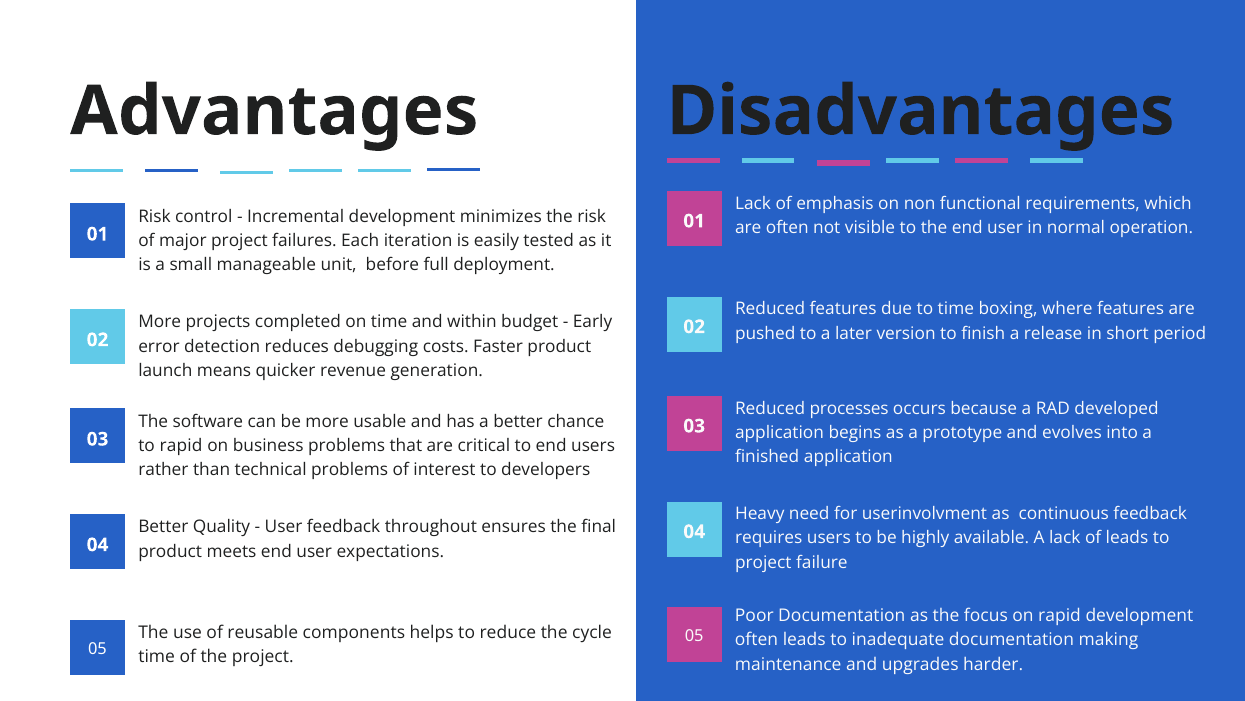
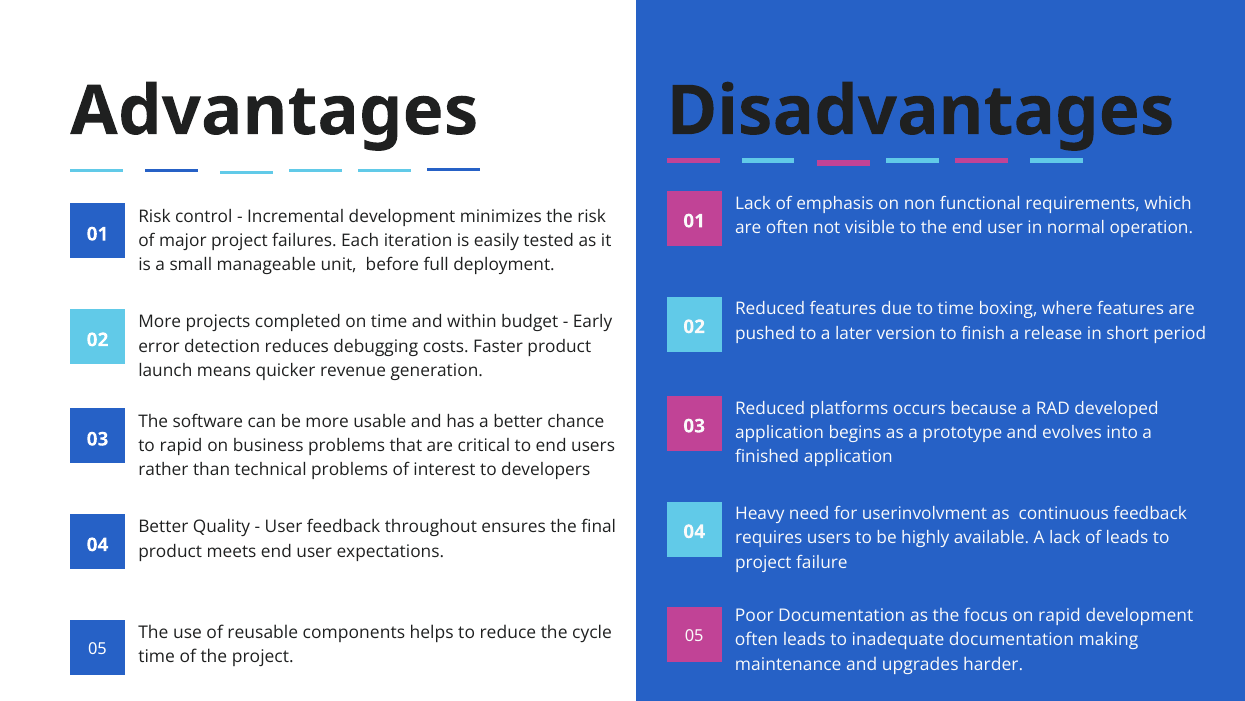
processes: processes -> platforms
